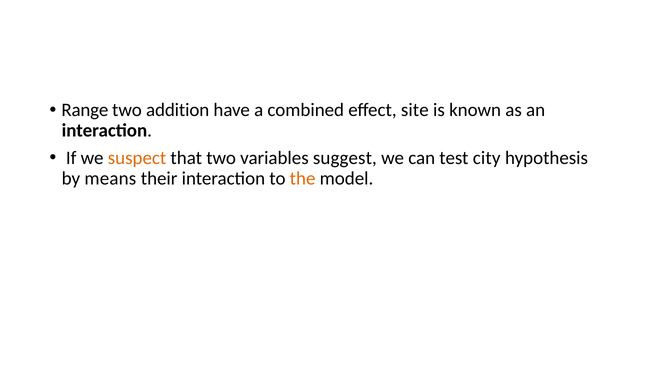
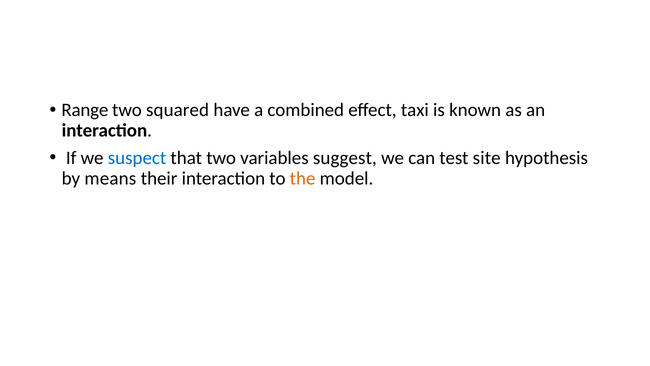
addition: addition -> squared
site: site -> taxi
suspect colour: orange -> blue
city: city -> site
